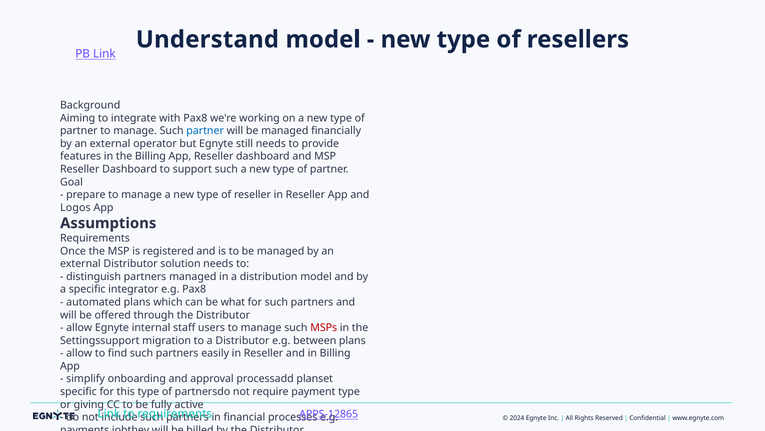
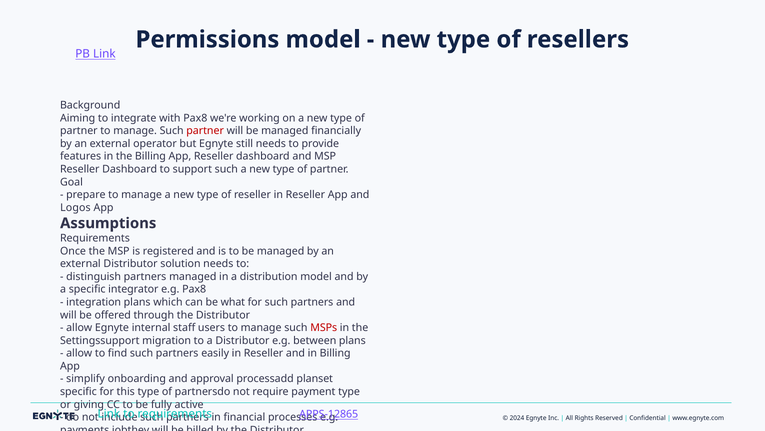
Understand: Understand -> Permissions
partner at (205, 131) colour: blue -> red
automated: automated -> integration
